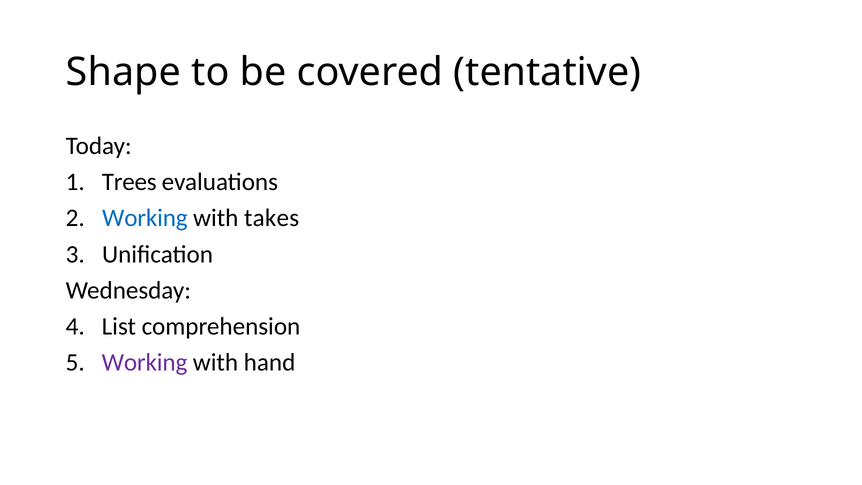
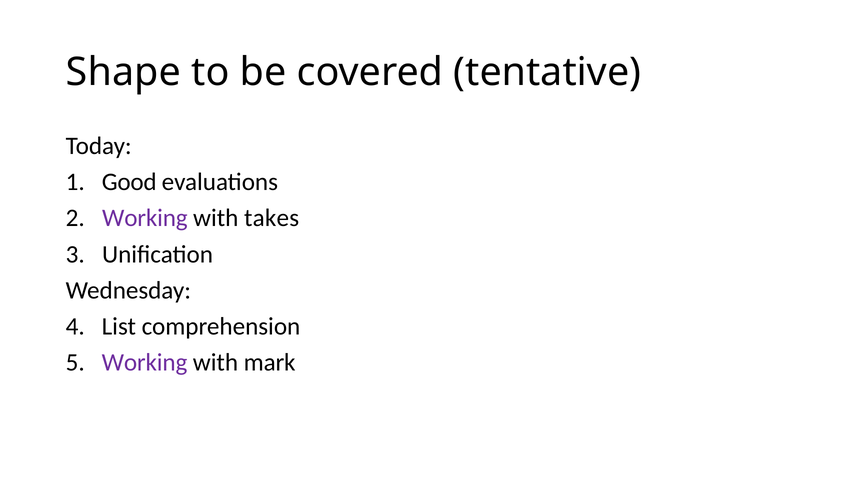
Trees: Trees -> Good
Working at (145, 218) colour: blue -> purple
hand: hand -> mark
